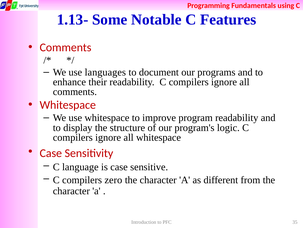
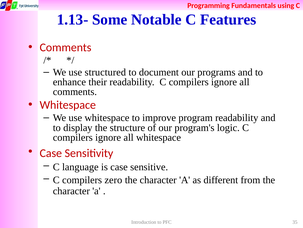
languages: languages -> structured
